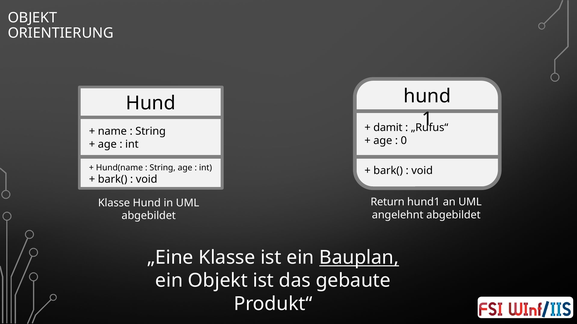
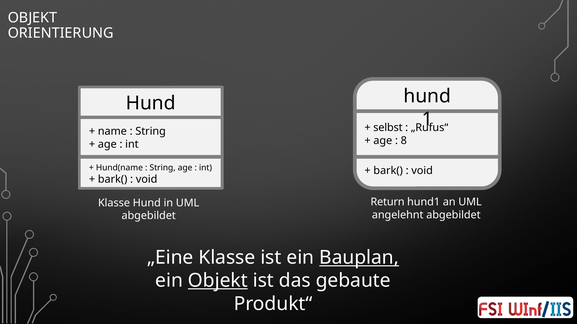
damit: damit -> selbst
0: 0 -> 8
Objekt at (218, 281) underline: none -> present
